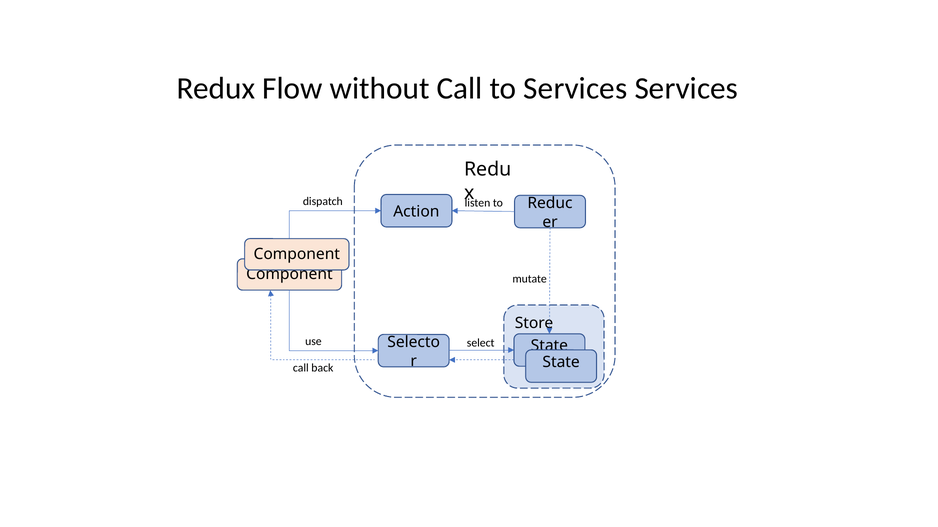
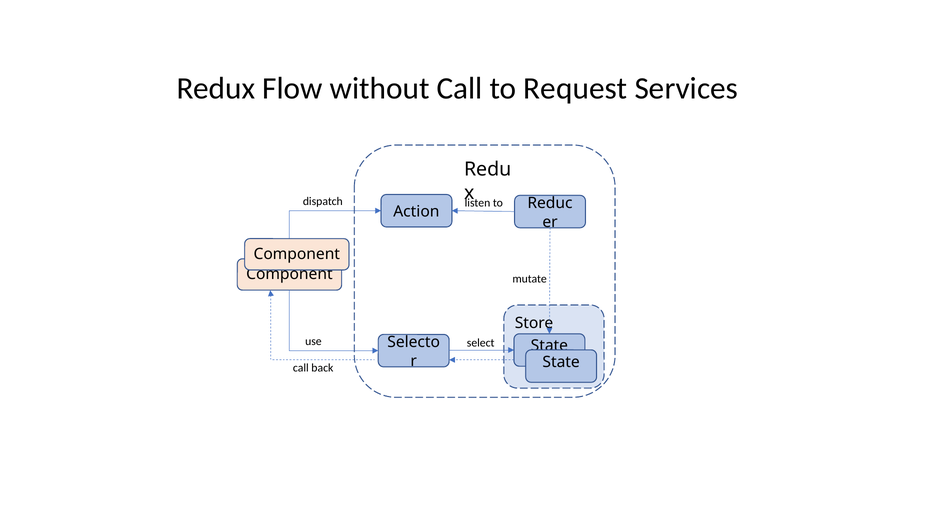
to Services: Services -> Request
